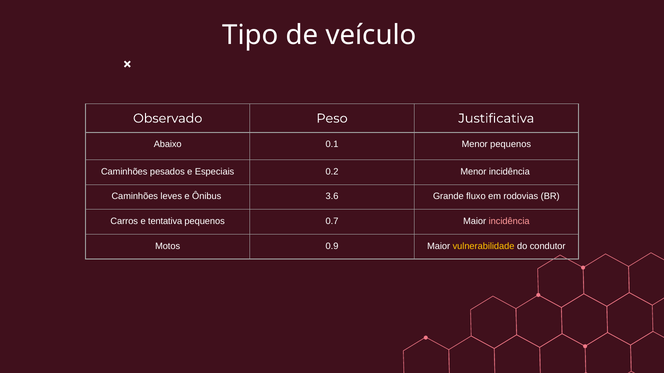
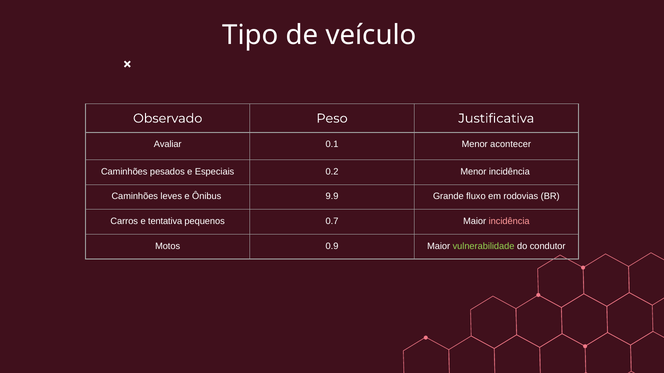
Abaixo: Abaixo -> Avaliar
Menor pequenos: pequenos -> acontecer
3.6: 3.6 -> 9.9
vulnerabilidade colour: yellow -> light green
